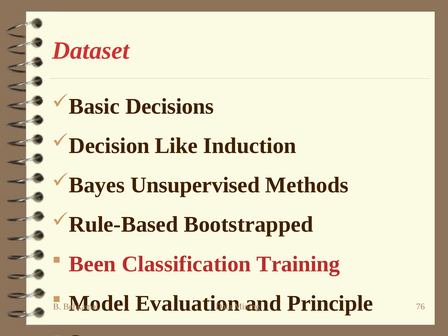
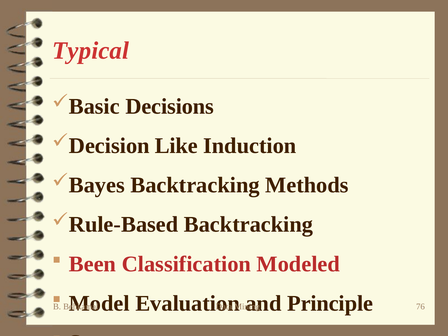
Dataset: Dataset -> Typical
Unsupervised at (195, 185): Unsupervised -> Backtracking
Bootstrapped at (249, 225): Bootstrapped -> Backtracking
Training: Training -> Modeled
